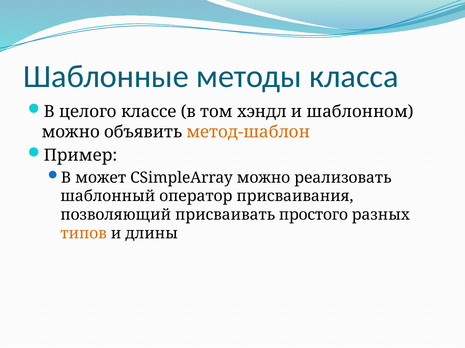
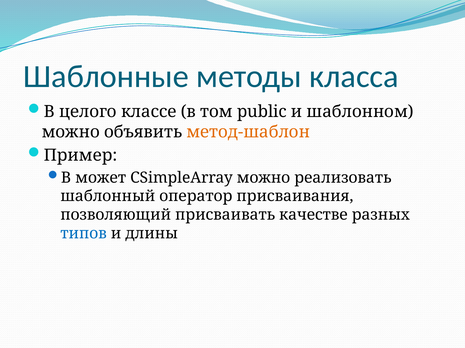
хэндл: хэндл -> public
простого: простого -> качестве
типов colour: orange -> blue
